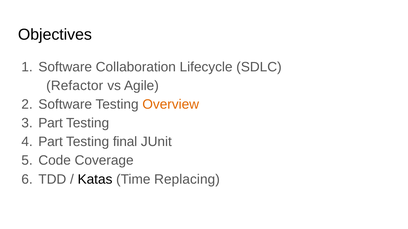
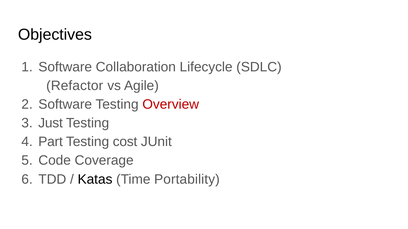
Overview colour: orange -> red
Part at (51, 123): Part -> Just
final: final -> cost
Replacing: Replacing -> Portability
